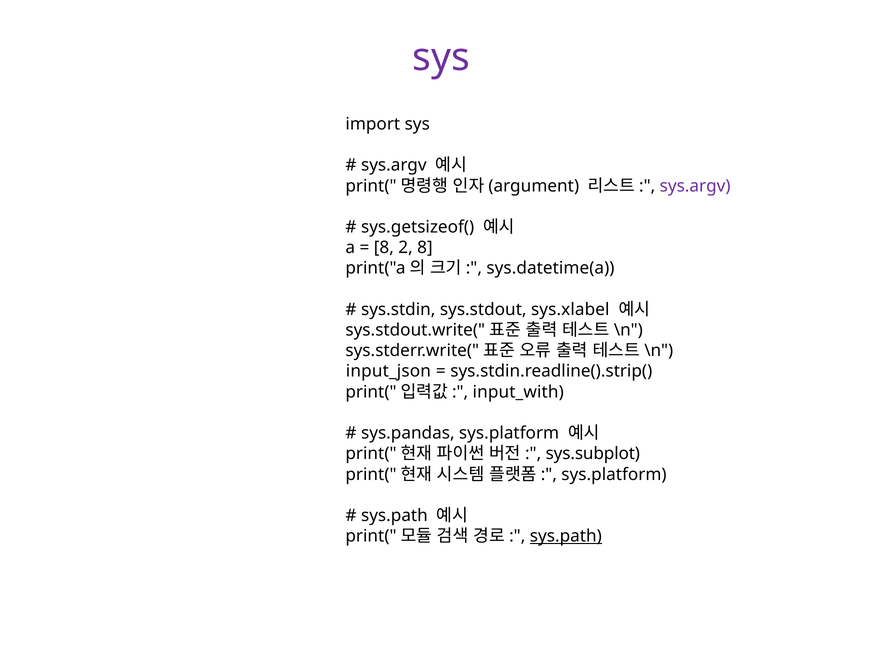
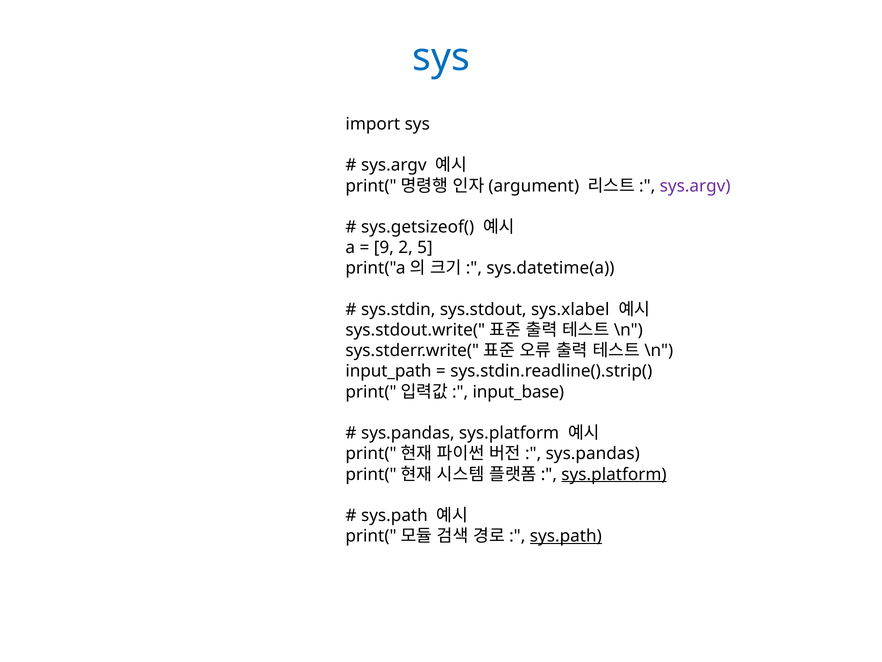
sys at (441, 57) colour: purple -> blue
8 at (384, 247): 8 -> 9
2 8: 8 -> 5
input_json: input_json -> input_path
input_with: input_with -> input_base
sys.subplot at (593, 453): sys.subplot -> sys.pandas
sys.platform at (614, 474) underline: none -> present
